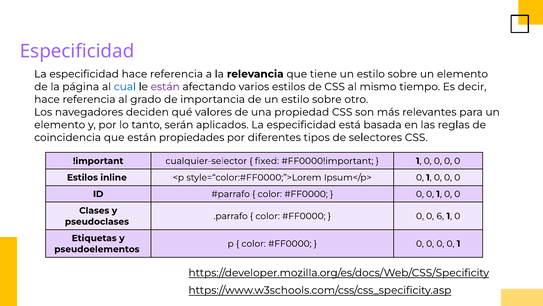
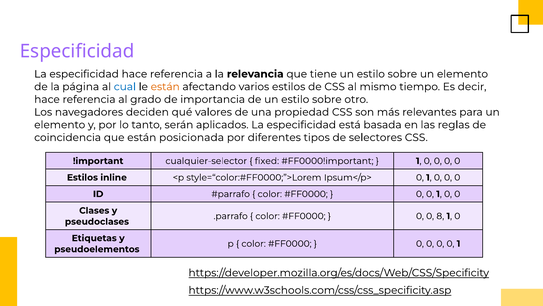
están at (165, 87) colour: purple -> orange
propiedades: propiedades -> posicionada
6: 6 -> 8
